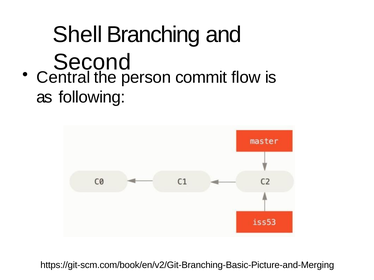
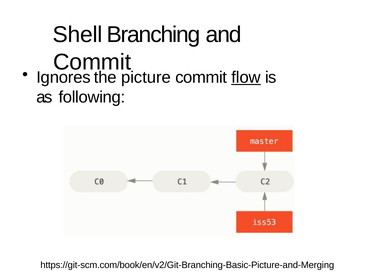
Second at (92, 62): Second -> Commit
Central: Central -> Ignores
person: person -> picture
flow underline: none -> present
